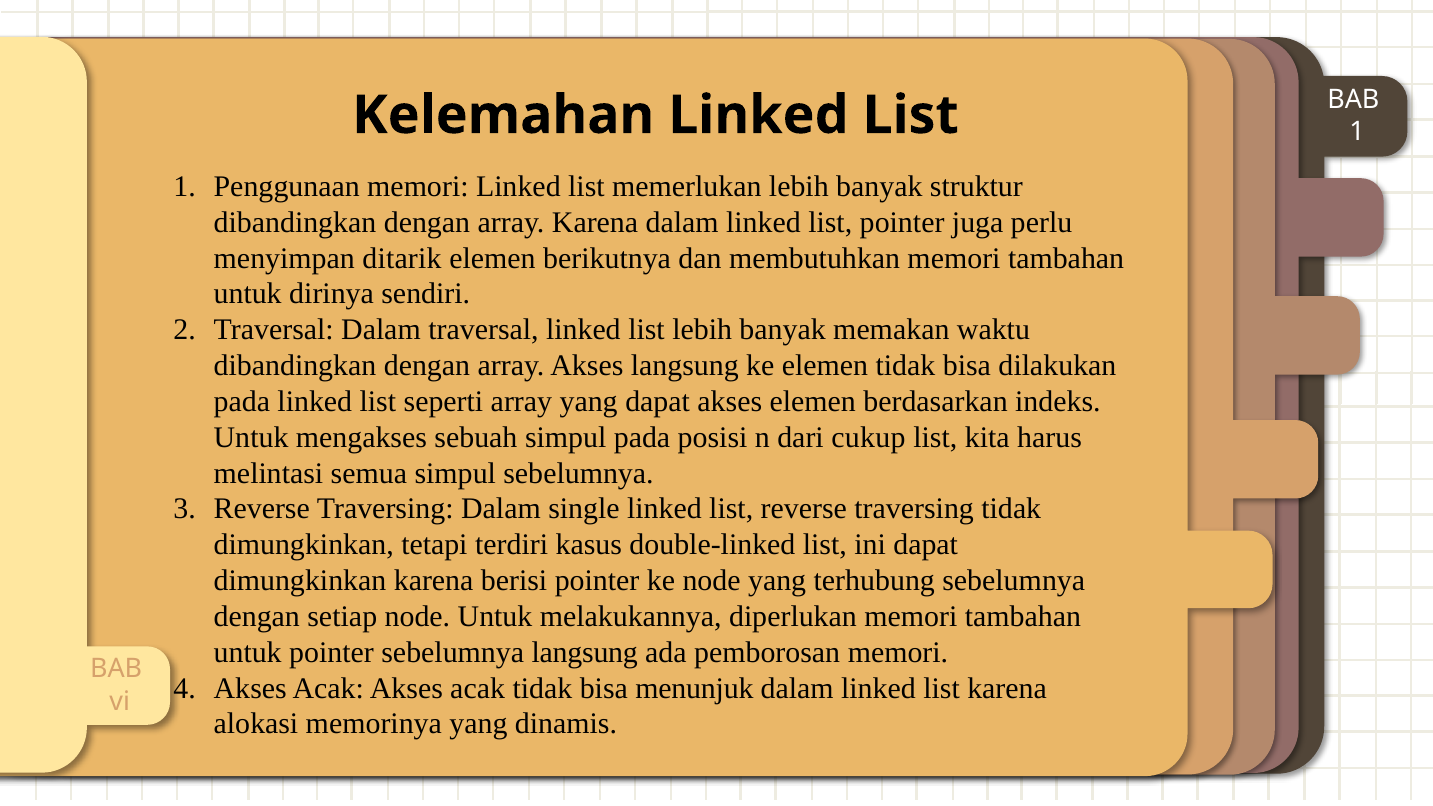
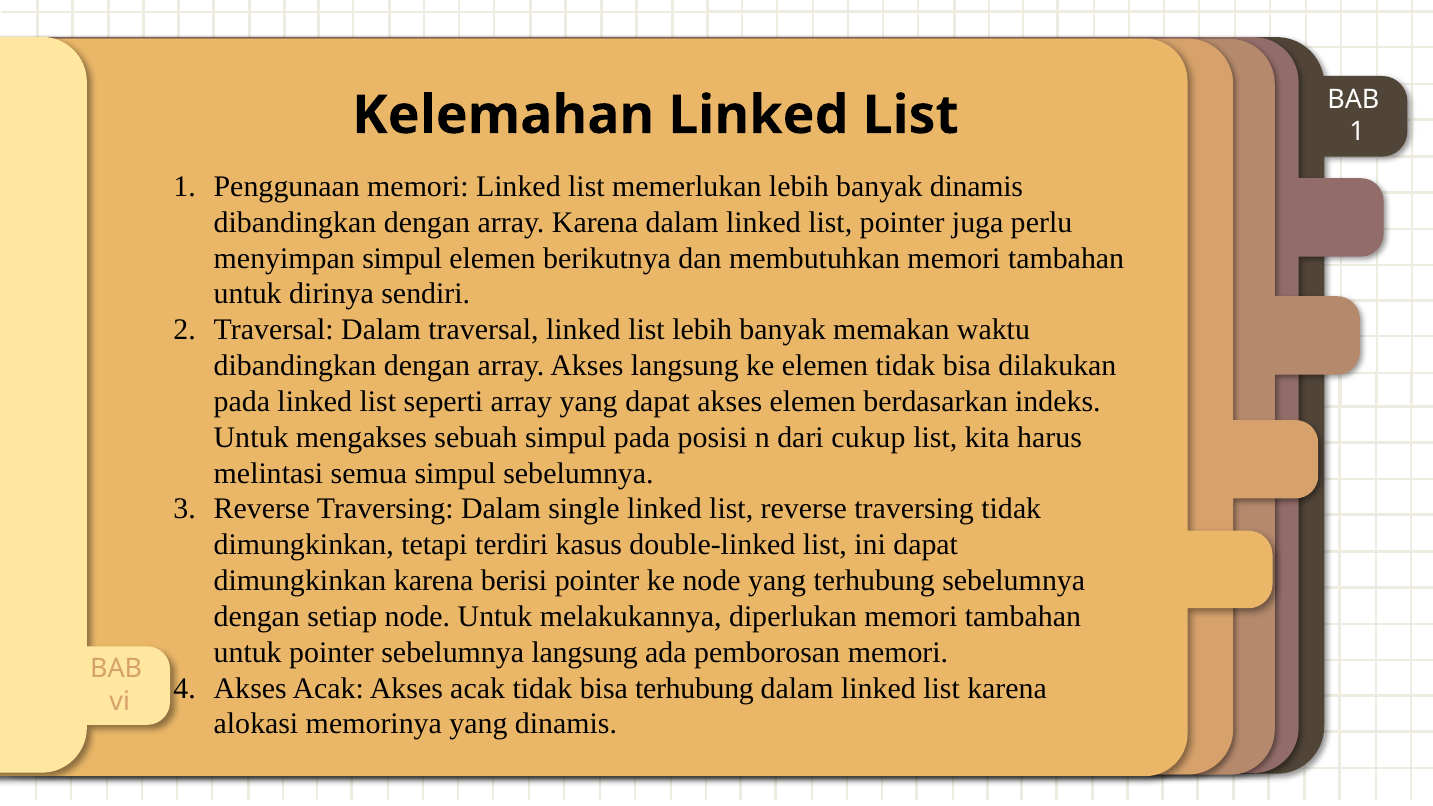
banyak struktur: struktur -> dinamis
menyimpan ditarik: ditarik -> simpul
bisa menunjuk: menunjuk -> terhubung
